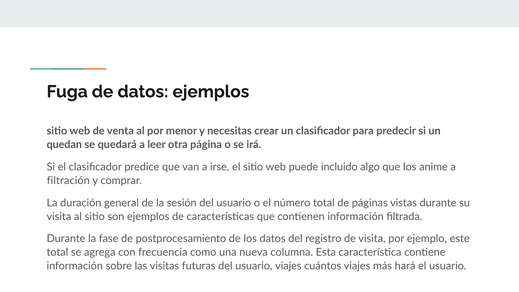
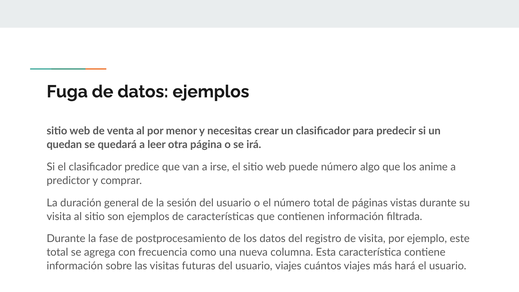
puede incluido: incluido -> número
filtración: filtración -> predictor
